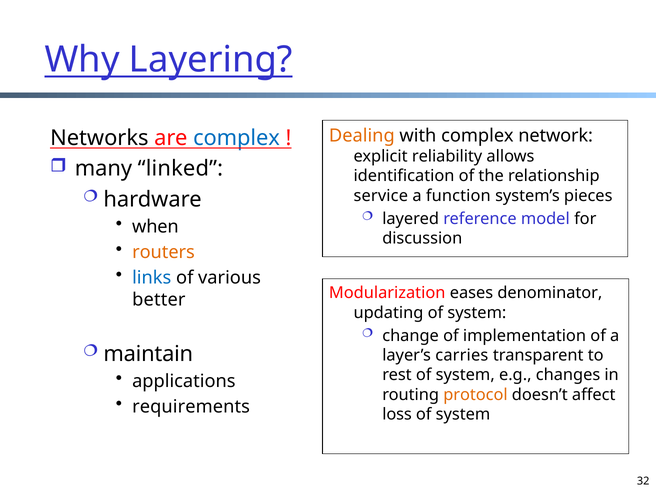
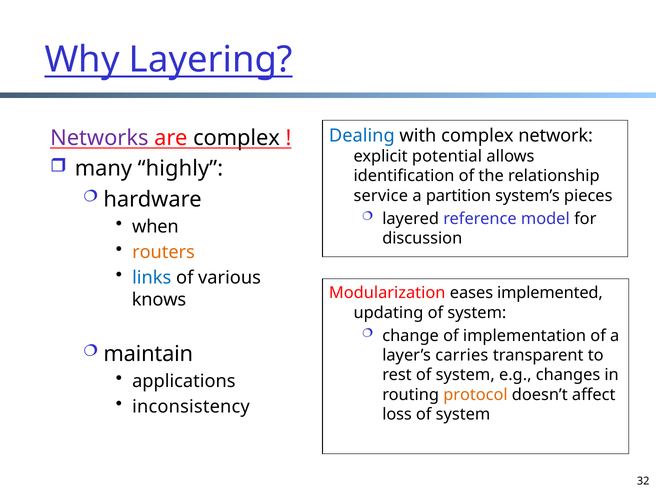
Dealing colour: orange -> blue
Networks colour: black -> purple
complex at (237, 138) colour: blue -> black
reliability: reliability -> potential
linked: linked -> highly
function: function -> partition
denominator: denominator -> implemented
better: better -> knows
requirements: requirements -> inconsistency
